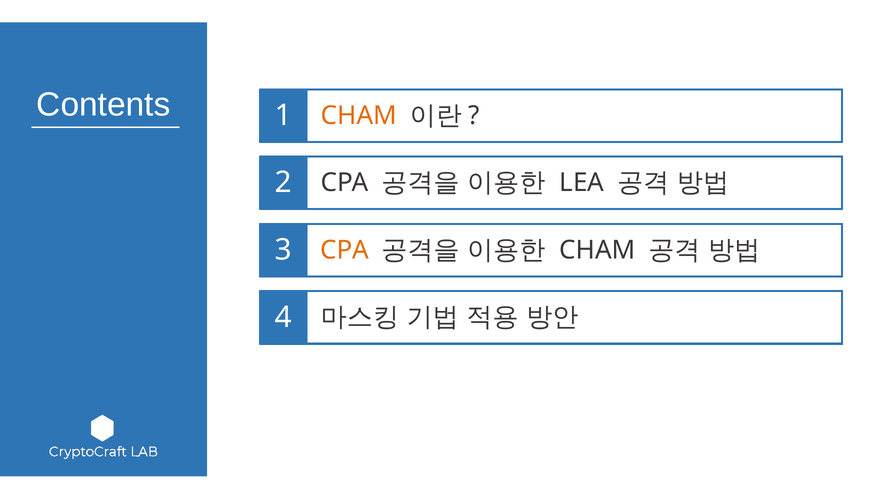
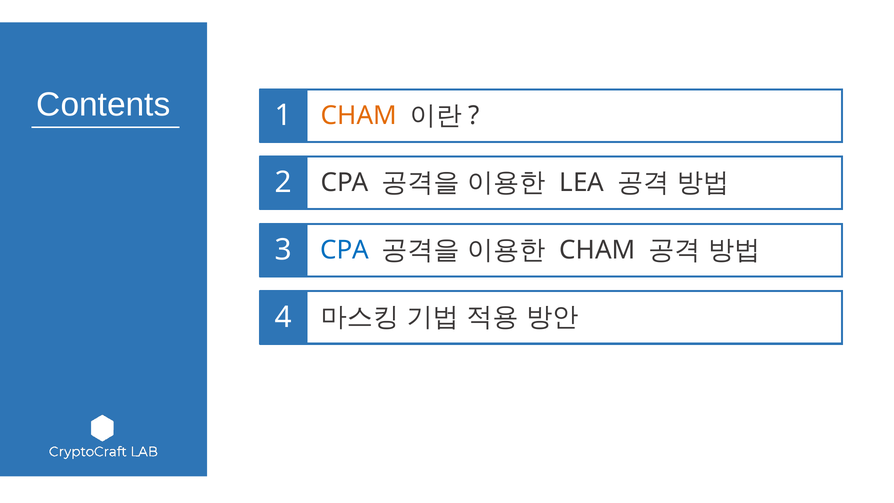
CPA at (345, 250) colour: orange -> blue
